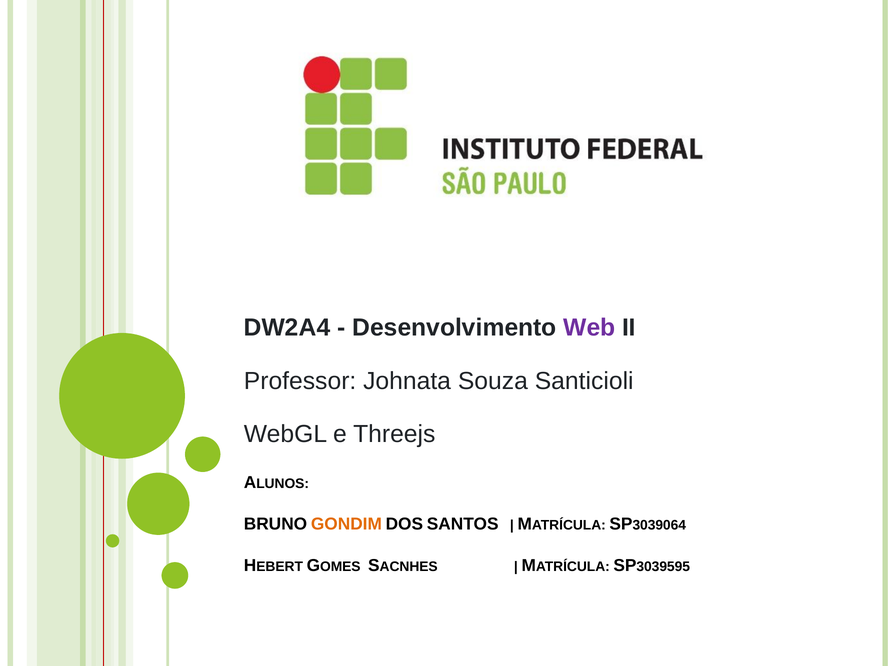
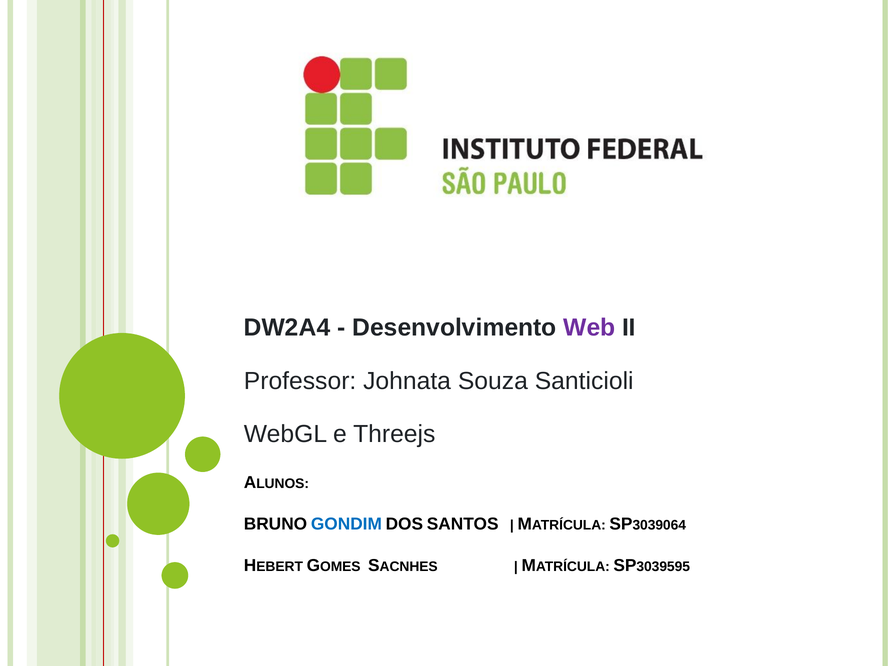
GONDIM colour: orange -> blue
